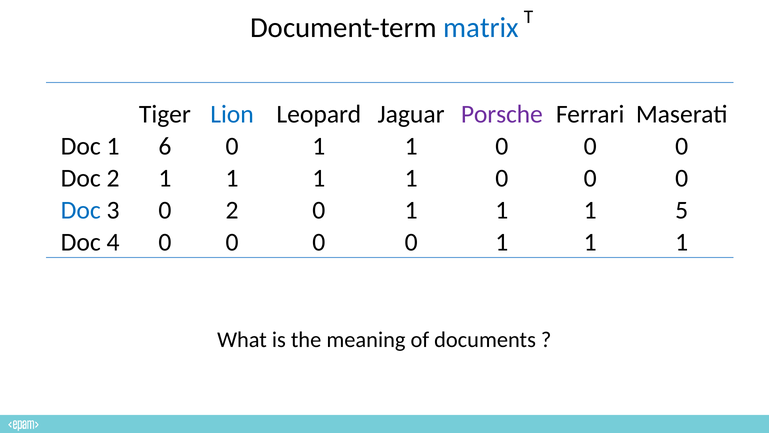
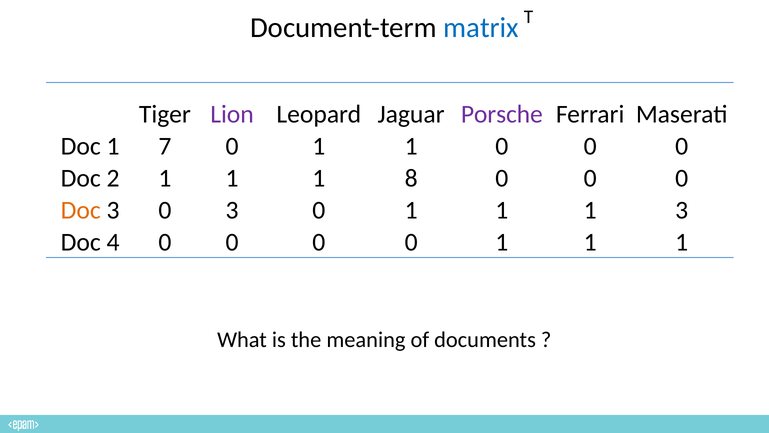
Lion colour: blue -> purple
6: 6 -> 7
1 1 1 1: 1 -> 8
Doc at (81, 210) colour: blue -> orange
0 2: 2 -> 3
1 5: 5 -> 3
